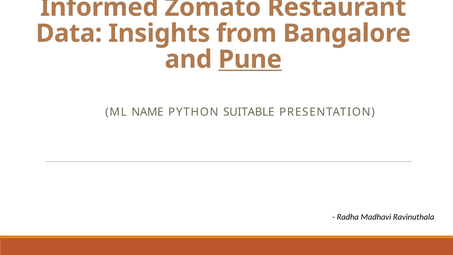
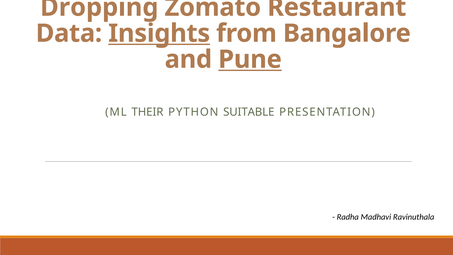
Informed: Informed -> Dropping
Insights underline: none -> present
NAME: NAME -> THEIR
